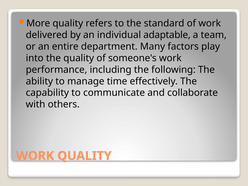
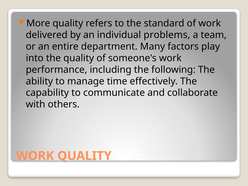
adaptable: adaptable -> problems
